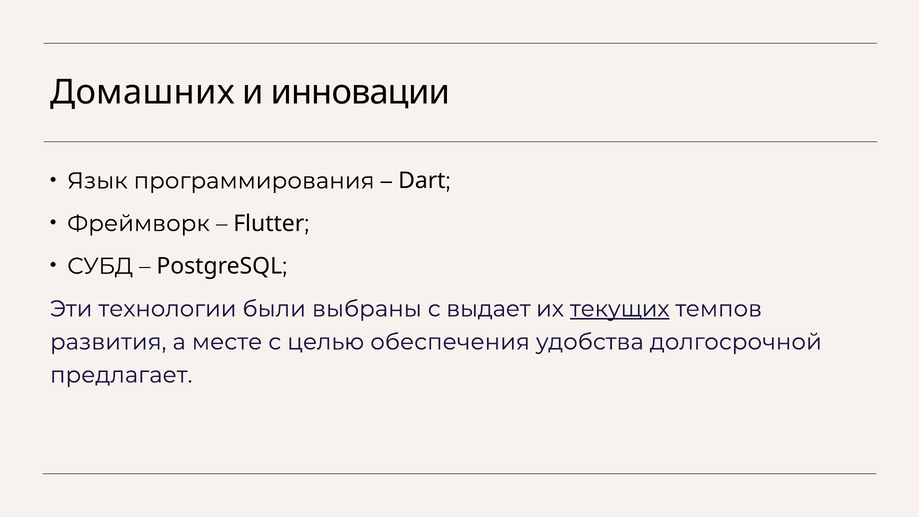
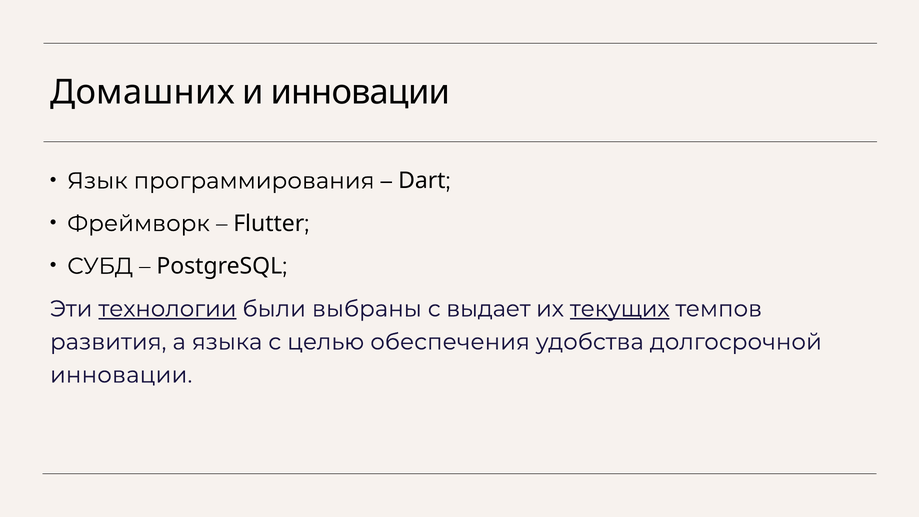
технологии underline: none -> present
месте: месте -> языка
предлагает at (121, 375): предлагает -> инновации
